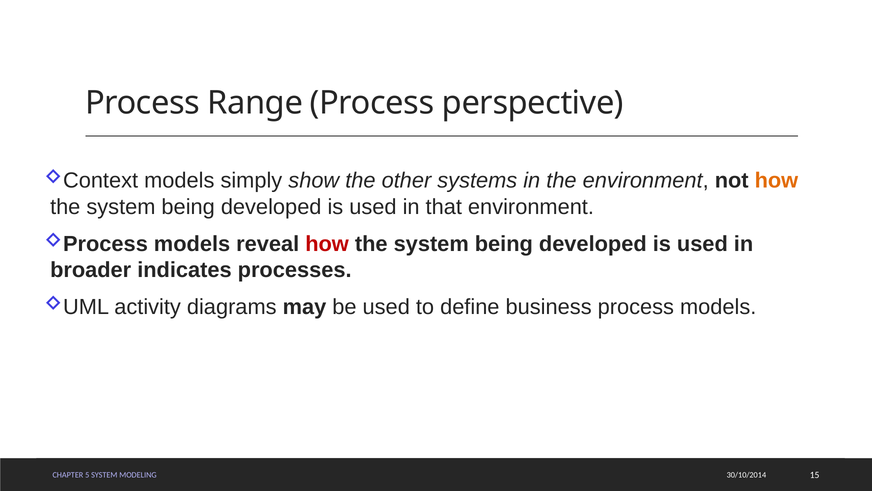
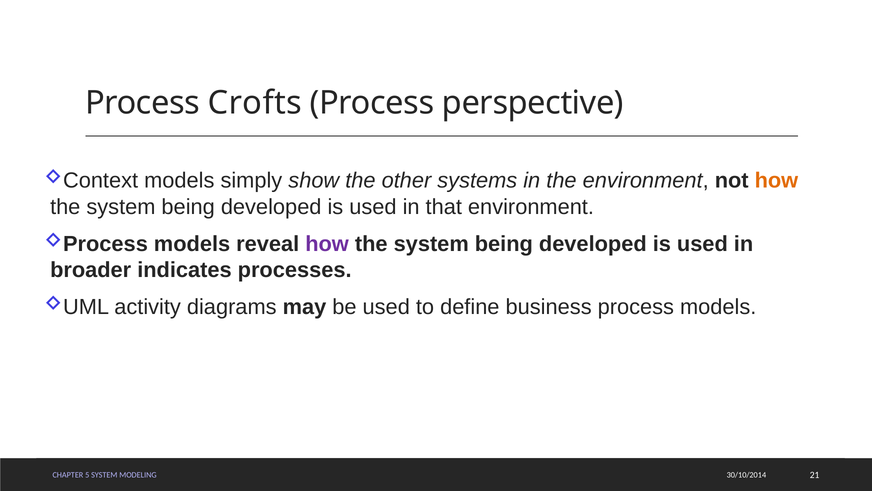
Range: Range -> Crofts
how at (327, 244) colour: red -> purple
15: 15 -> 21
